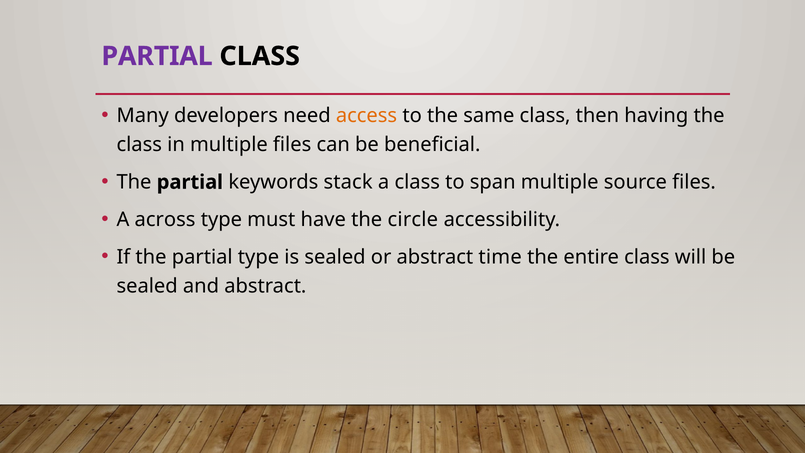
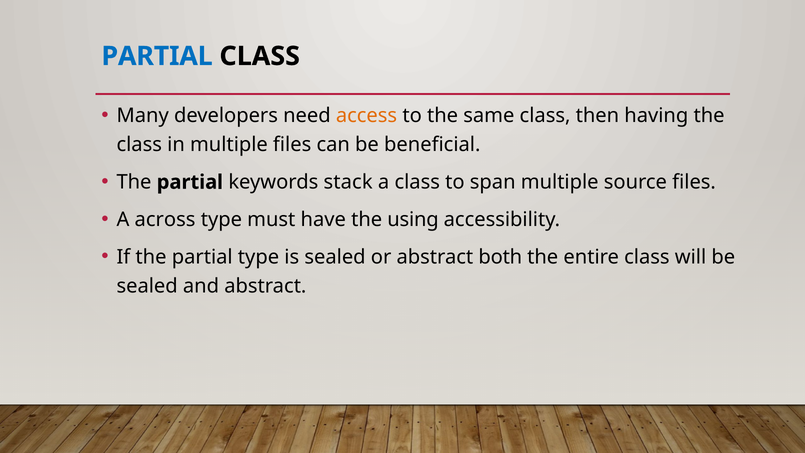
PARTIAL at (157, 56) colour: purple -> blue
circle: circle -> using
time: time -> both
